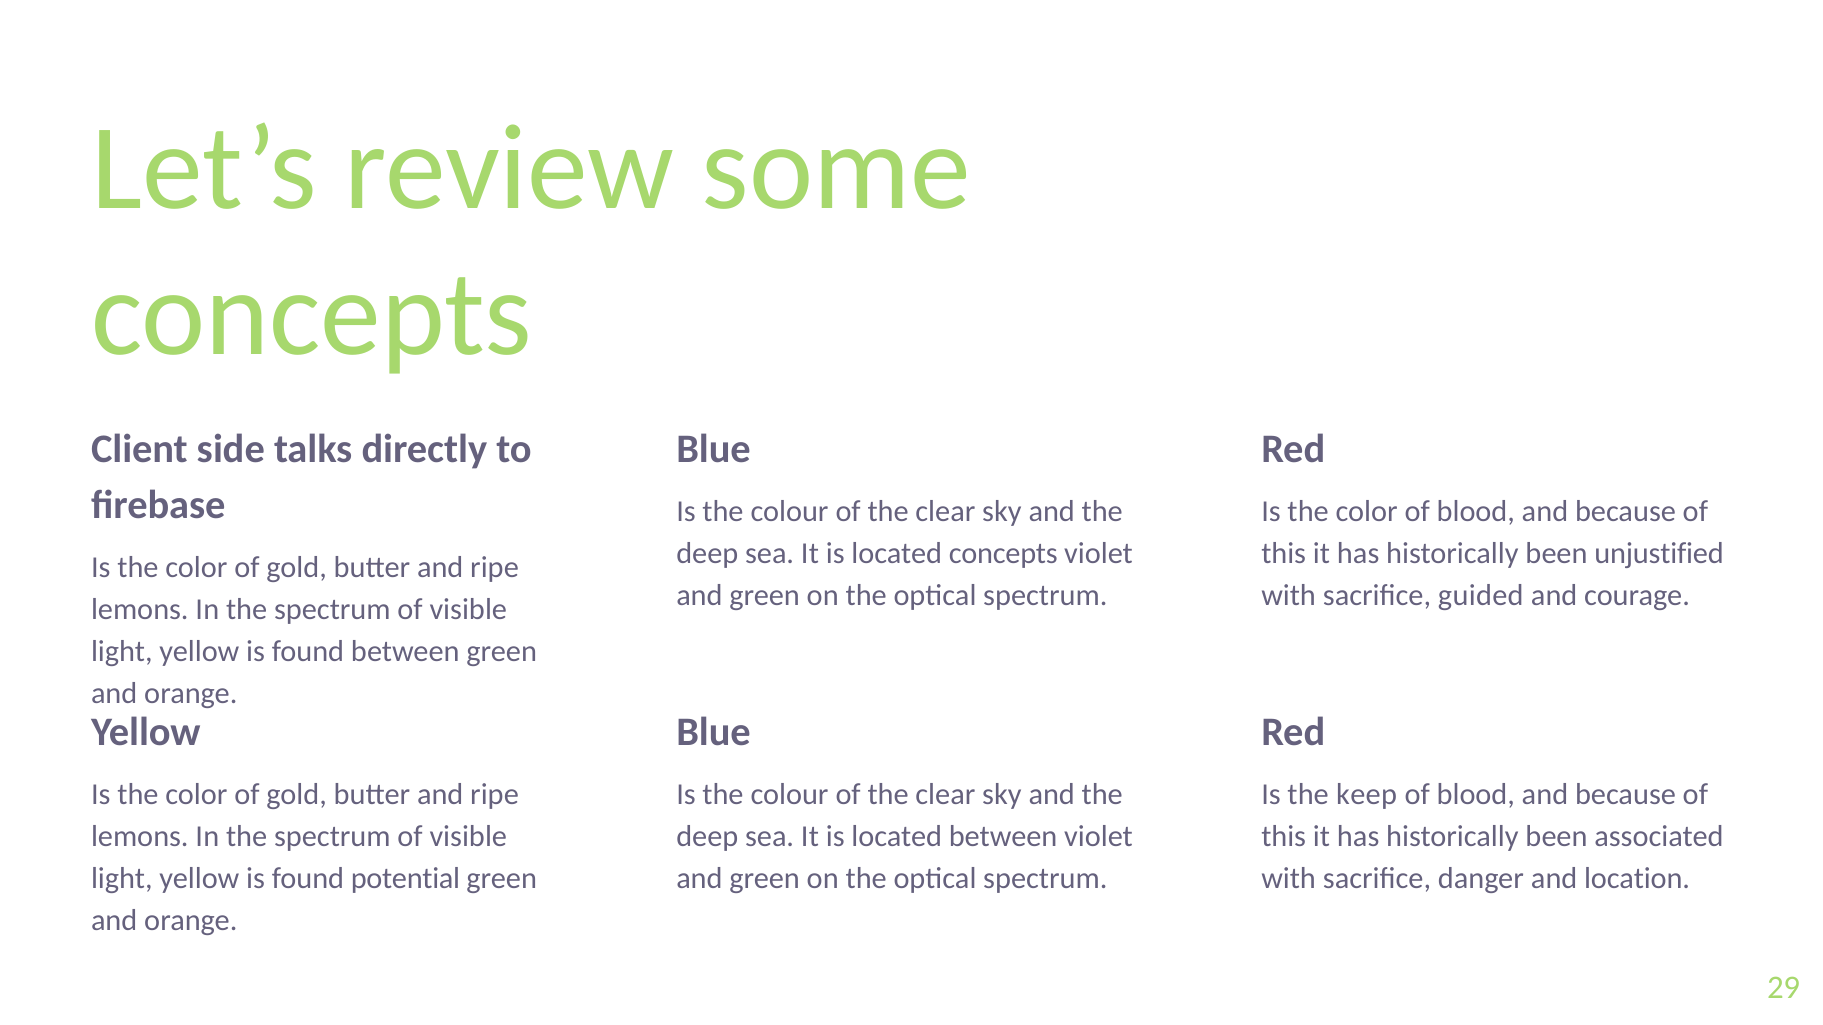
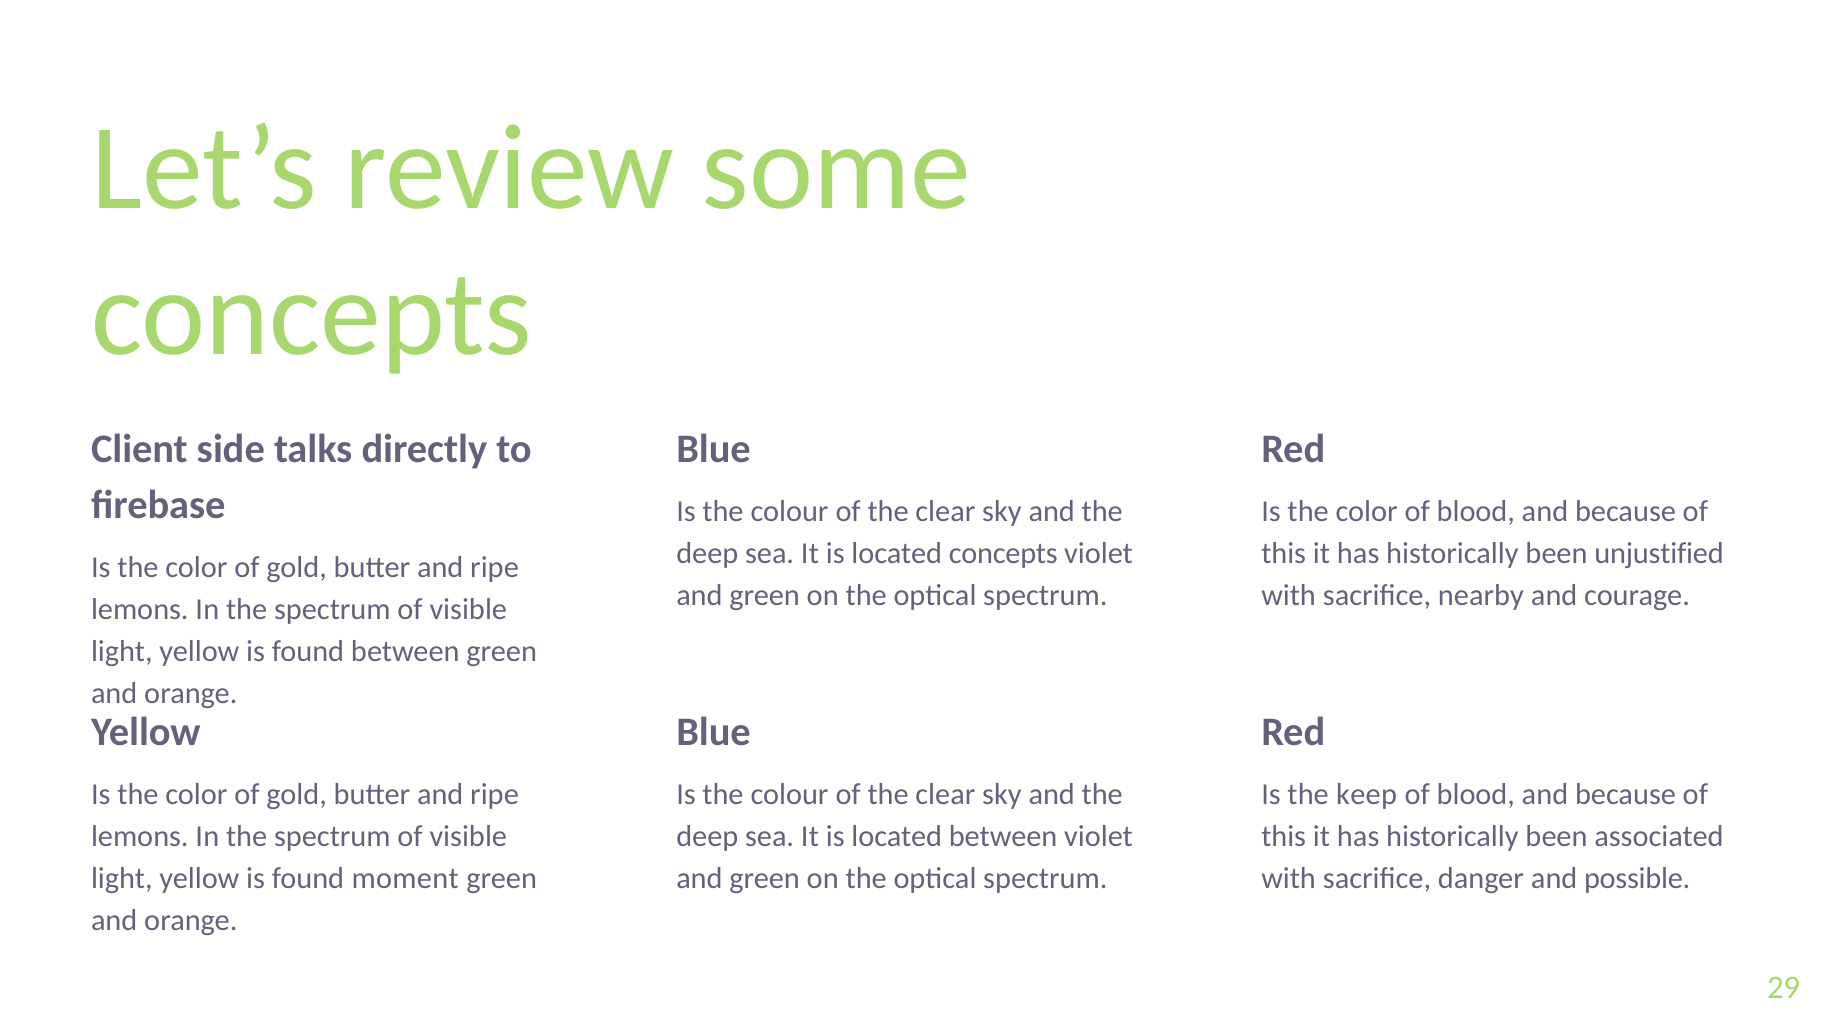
guided: guided -> nearby
potential: potential -> moment
location: location -> possible
